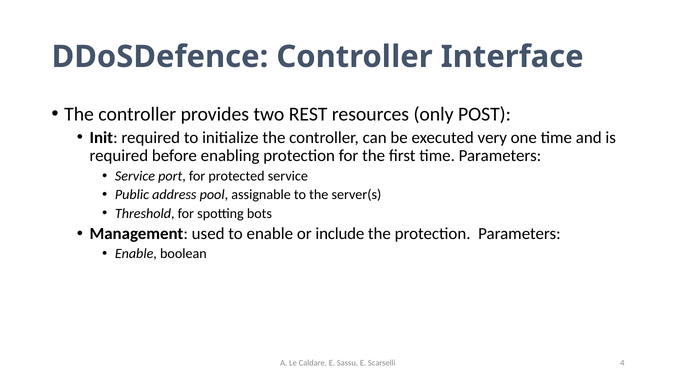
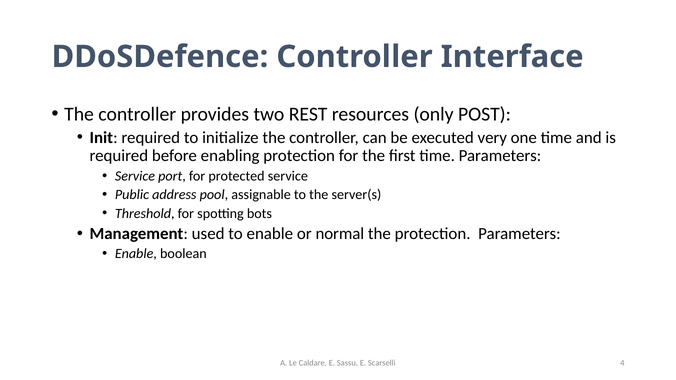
include: include -> normal
